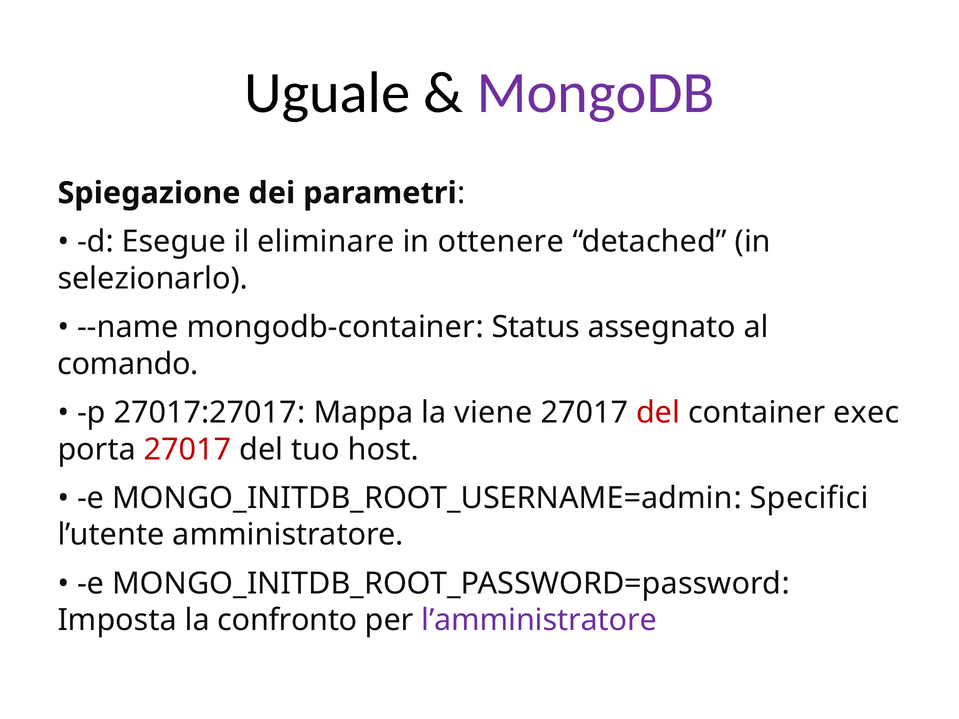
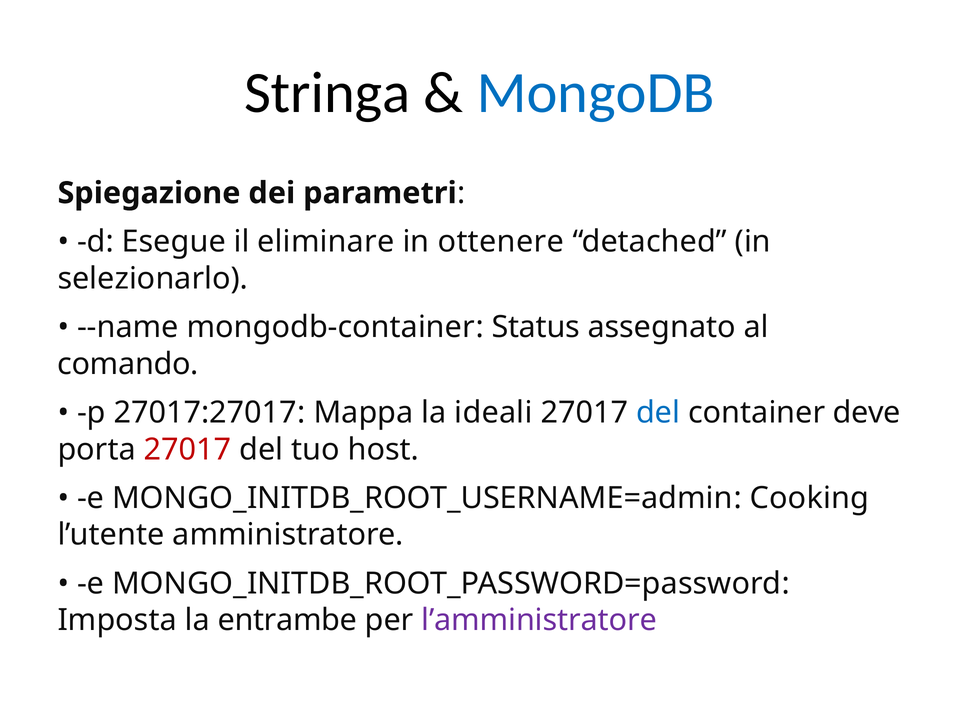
Uguale: Uguale -> Stringa
MongoDB colour: purple -> blue
viene: viene -> ideali
del at (658, 413) colour: red -> blue
exec: exec -> deve
Specifici: Specifici -> Cooking
confronto: confronto -> entrambe
